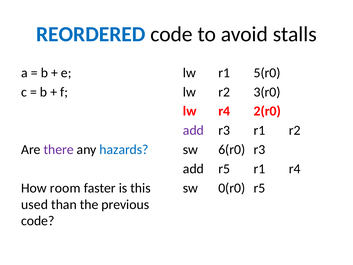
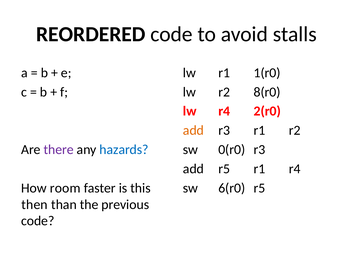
REORDERED colour: blue -> black
5(r0: 5(r0 -> 1(r0
3(r0: 3(r0 -> 8(r0
add at (193, 130) colour: purple -> orange
6(r0: 6(r0 -> 0(r0
0(r0: 0(r0 -> 6(r0
used: used -> then
